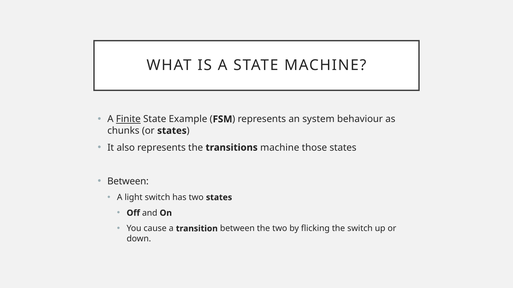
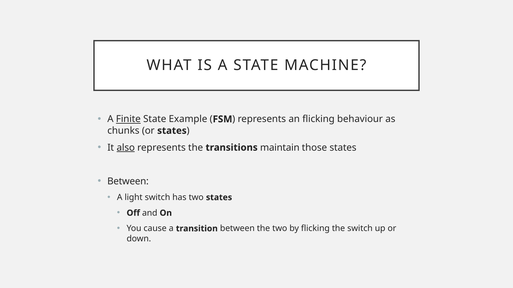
an system: system -> flicking
also underline: none -> present
transitions machine: machine -> maintain
